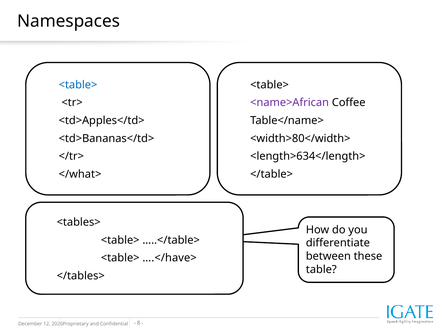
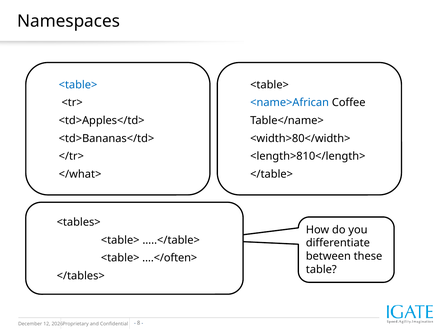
<name>African colour: purple -> blue
<length>634</length>: <length>634</length> -> <length>810</length>
….</have>: ….</have> -> ….</often>
